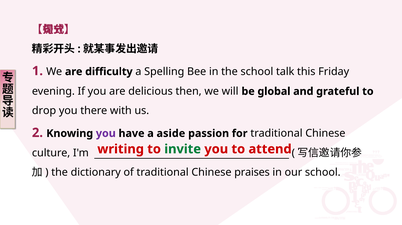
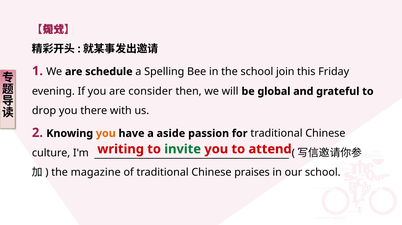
difficulty: difficulty -> schedule
talk: talk -> join
delicious: delicious -> consider
you at (106, 134) colour: purple -> orange
dictionary: dictionary -> magazine
